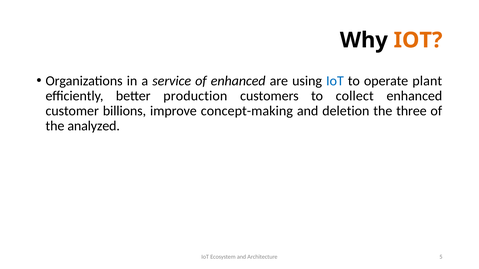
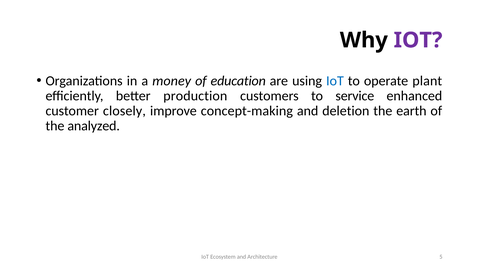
IOT at (418, 40) colour: orange -> purple
service: service -> money
of enhanced: enhanced -> education
collect: collect -> service
billions: billions -> closely
three: three -> earth
